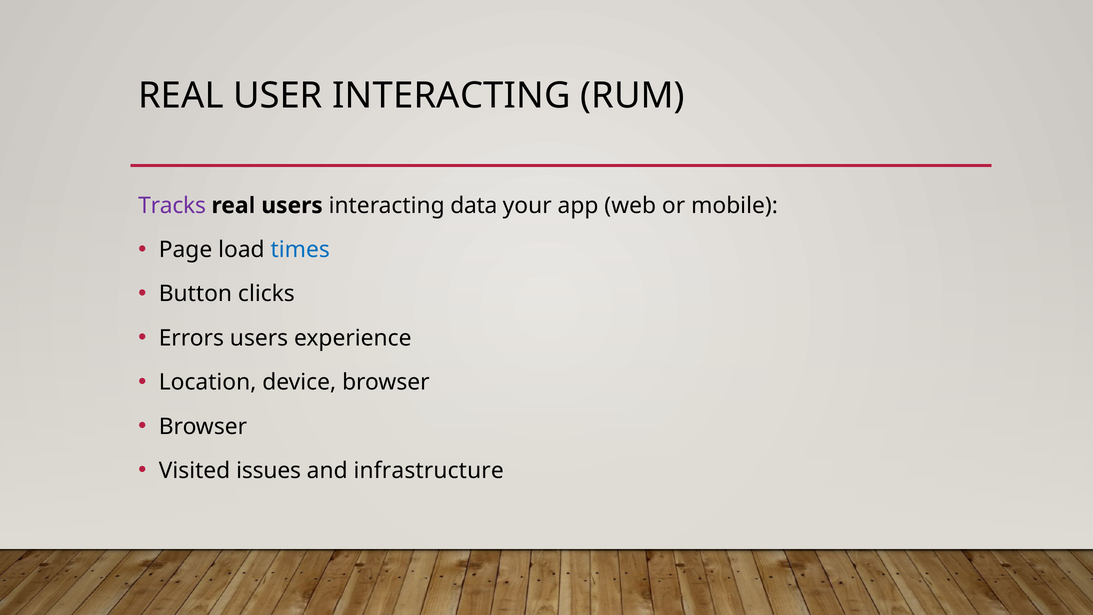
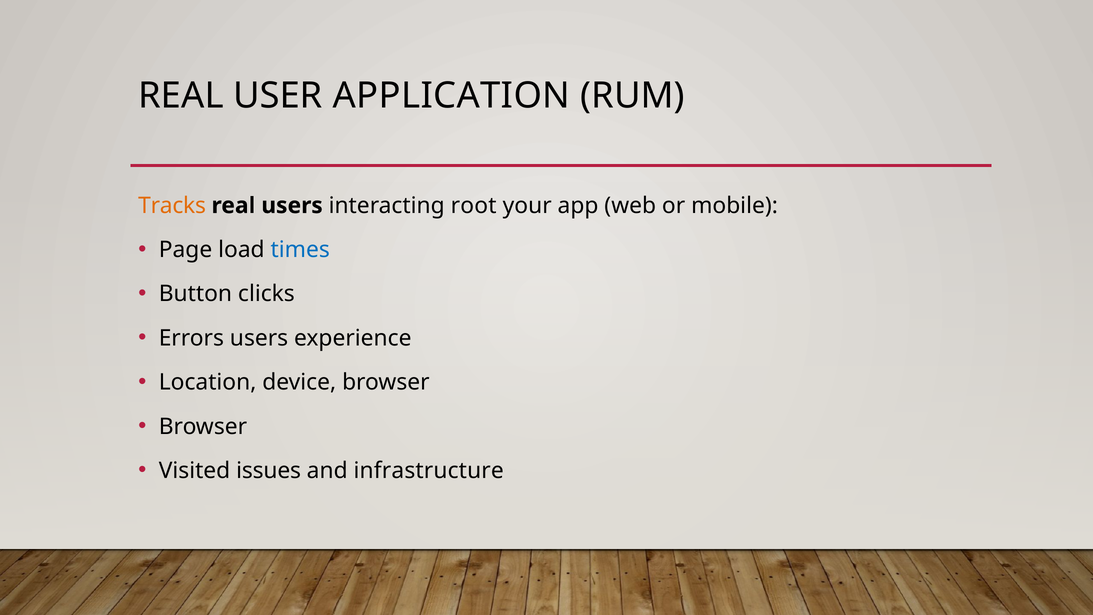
USER INTERACTING: INTERACTING -> APPLICATION
Tracks colour: purple -> orange
data: data -> root
